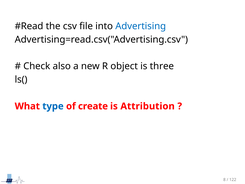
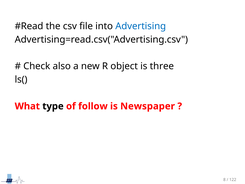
type colour: blue -> black
create: create -> follow
Attribution: Attribution -> Newspaper
